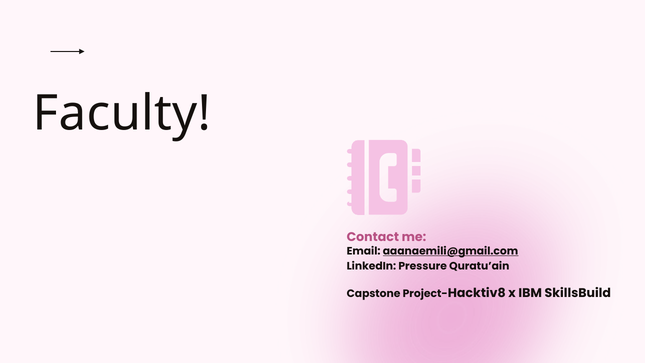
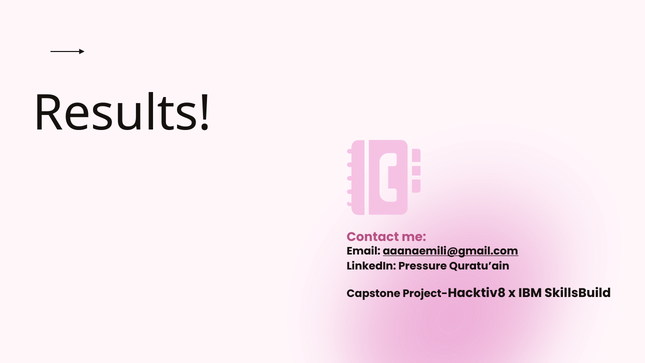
Faculty: Faculty -> Results
